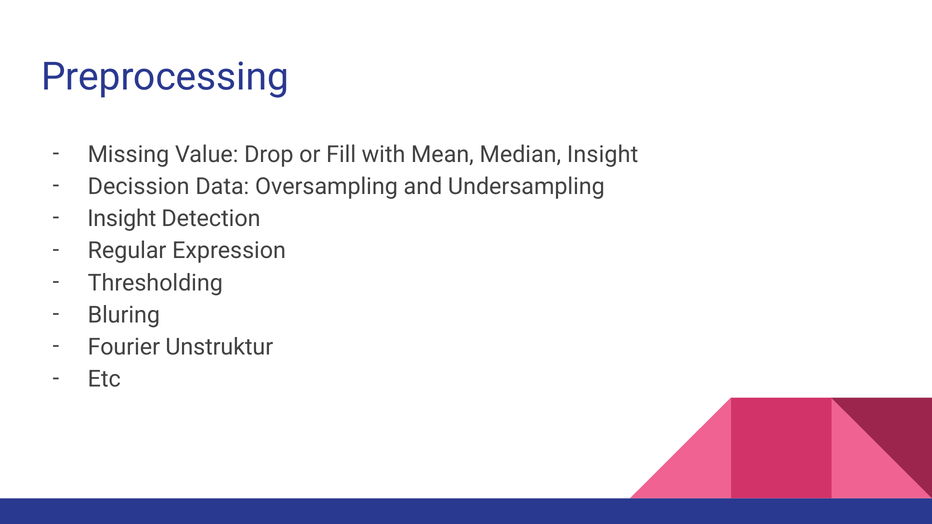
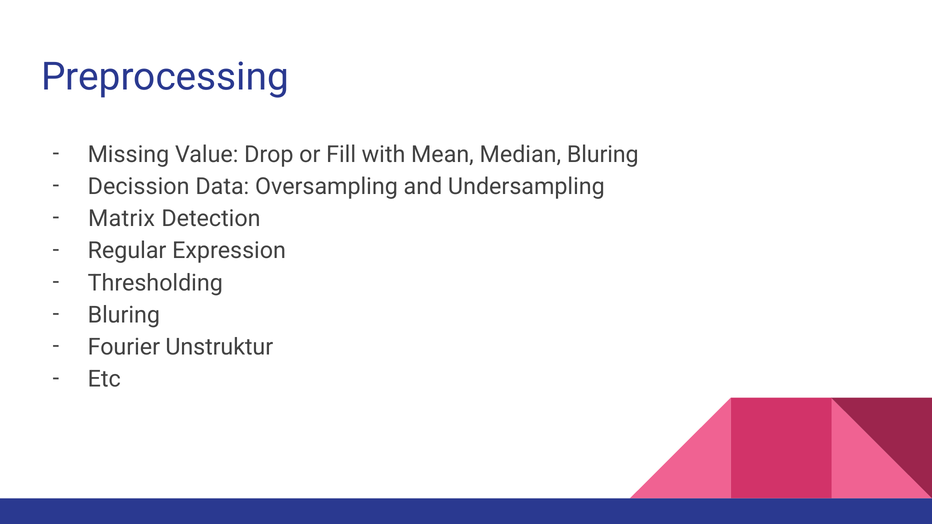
Median Insight: Insight -> Bluring
Insight at (122, 219): Insight -> Matrix
